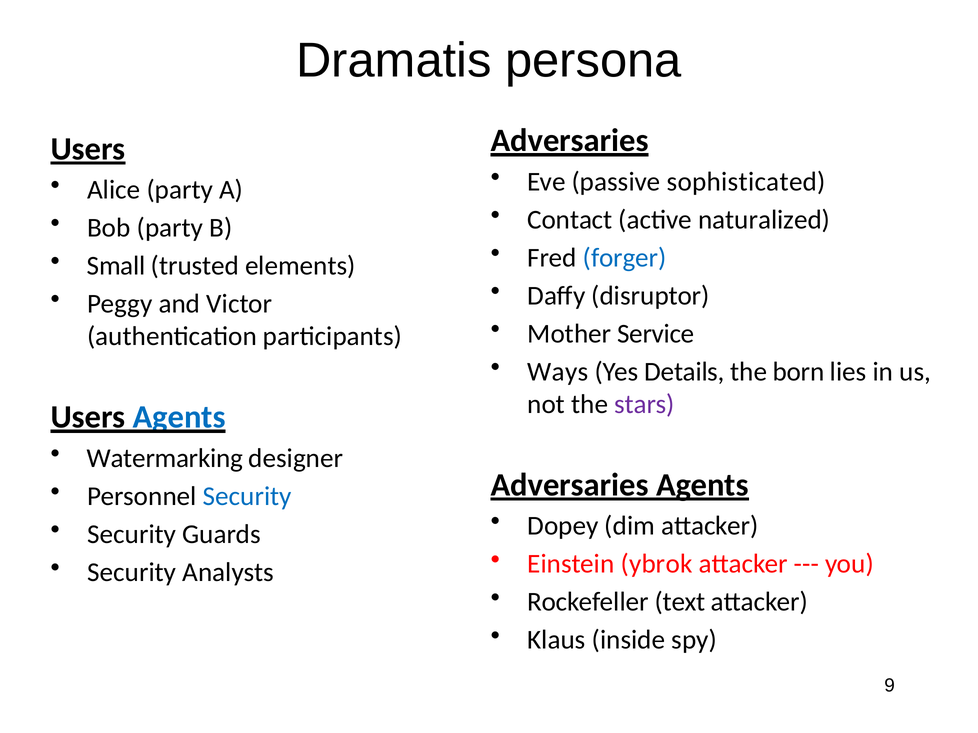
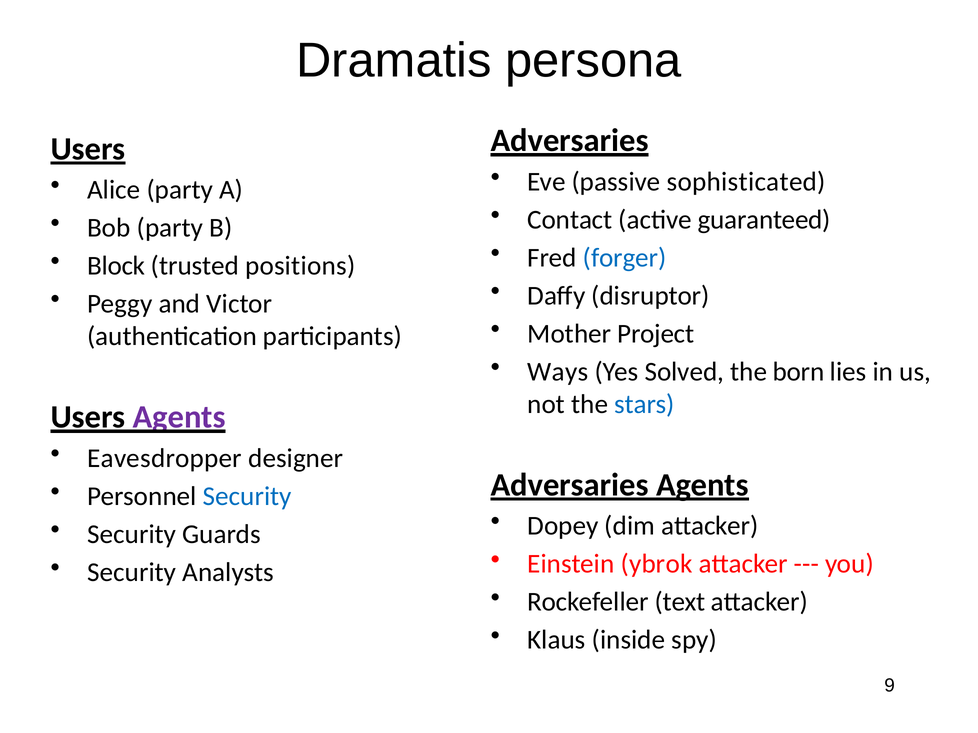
naturalized: naturalized -> guaranteed
Small: Small -> Block
elements: elements -> positions
Service: Service -> Project
Details: Details -> Solved
stars colour: purple -> blue
Agents at (179, 417) colour: blue -> purple
Watermarking: Watermarking -> Eavesdropper
